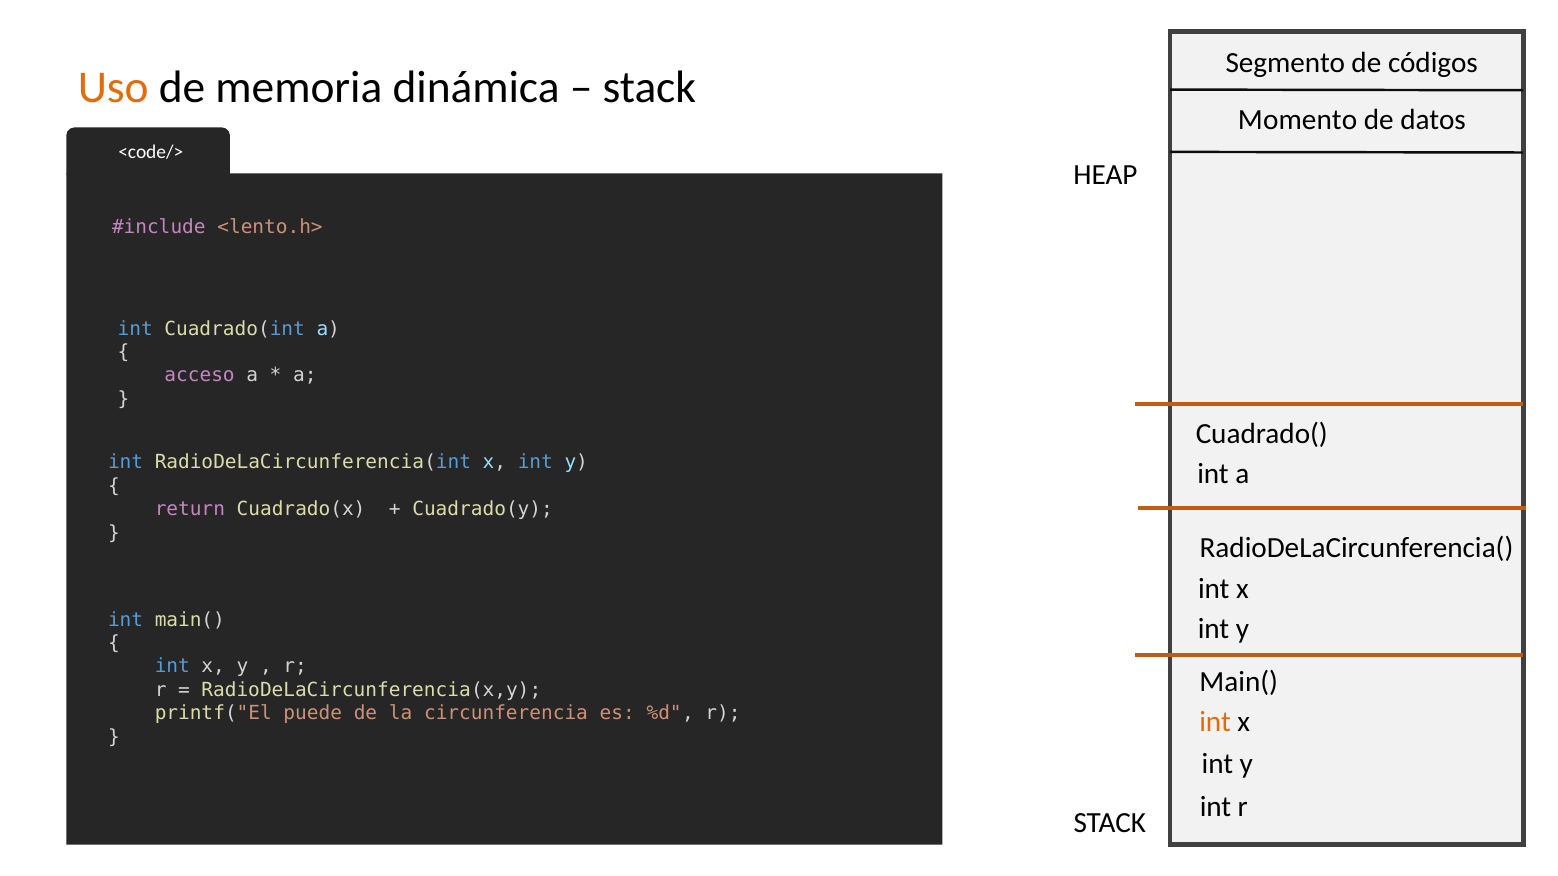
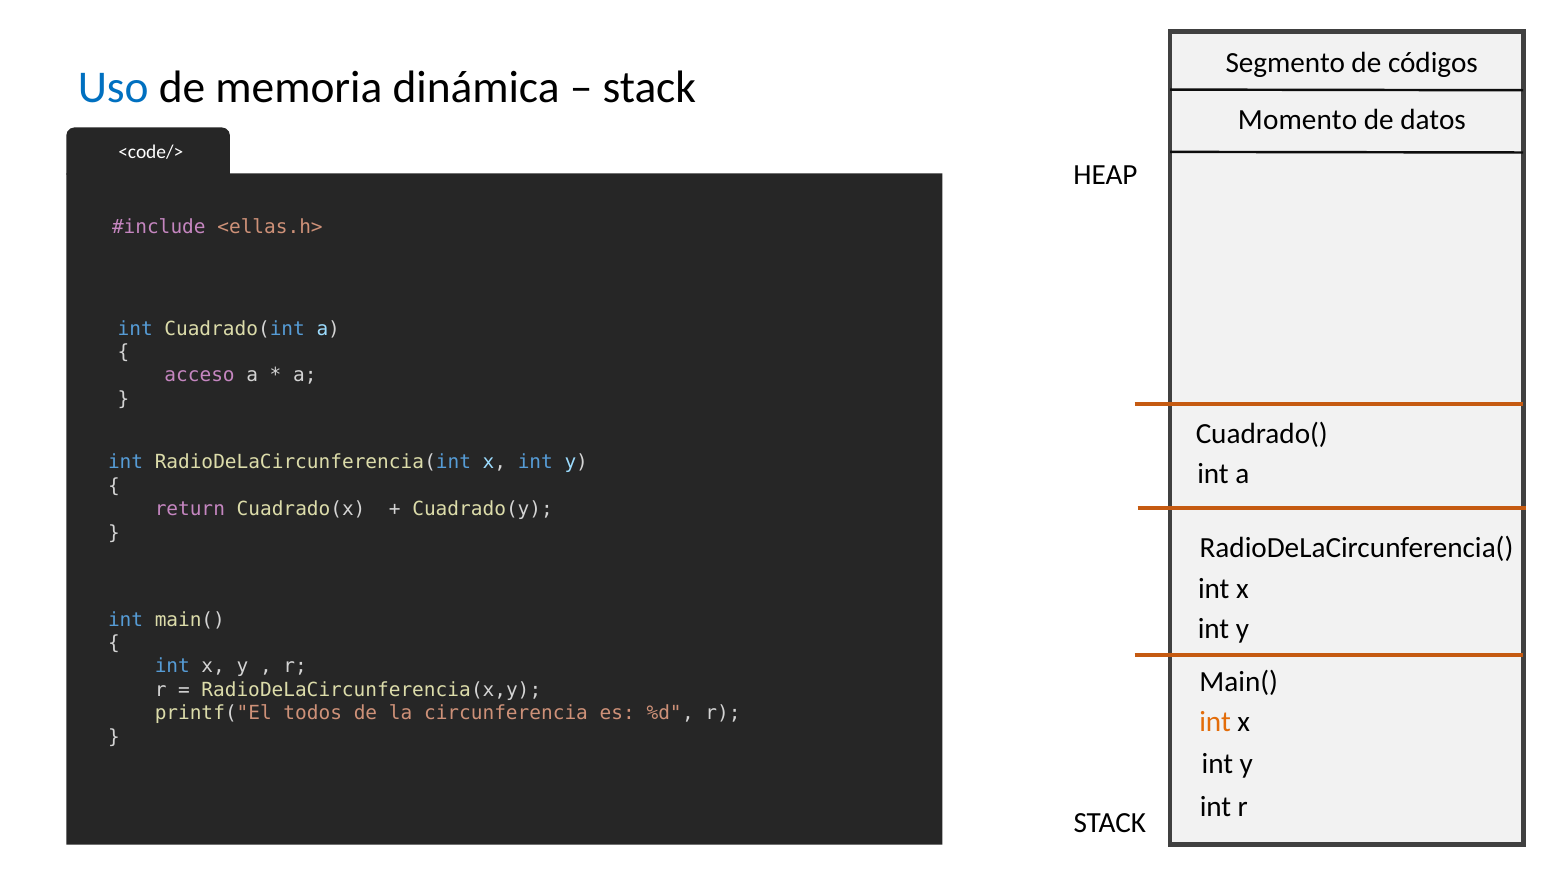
Uso colour: orange -> blue
<lento.h>: <lento.h> -> <ellas.h>
puede: puede -> todos
